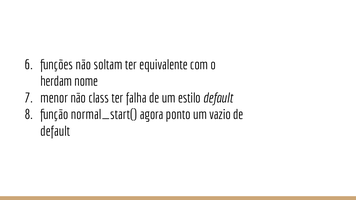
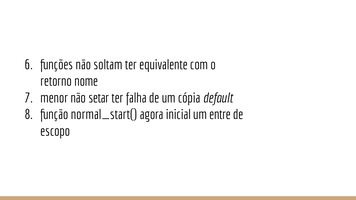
herdam: herdam -> retorno
class: class -> setar
estilo: estilo -> cópia
ponto: ponto -> inicial
vazio: vazio -> entre
default at (55, 131): default -> escopo
